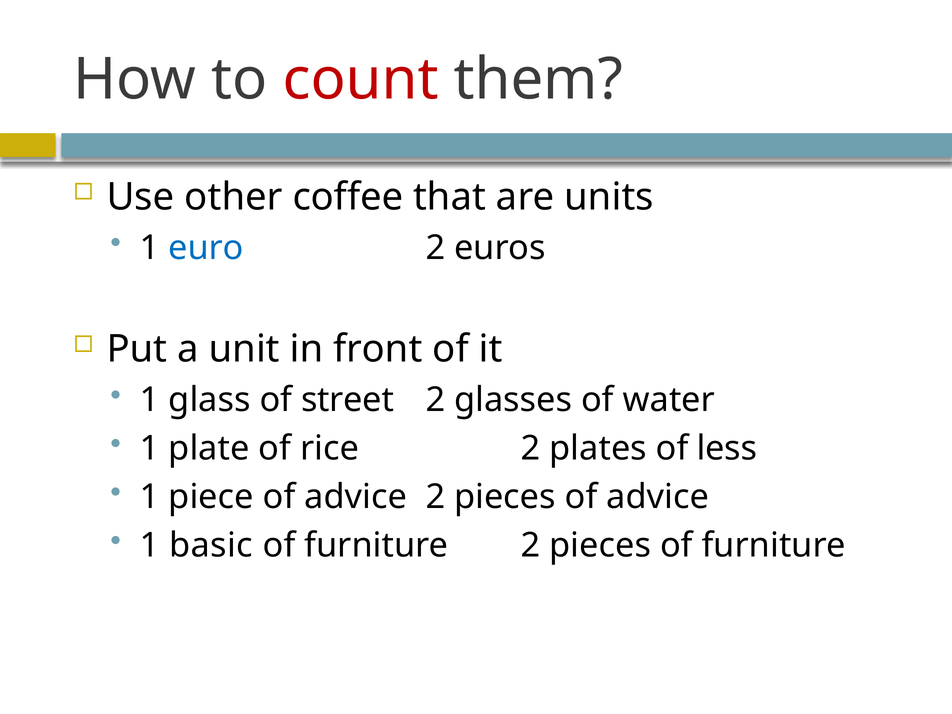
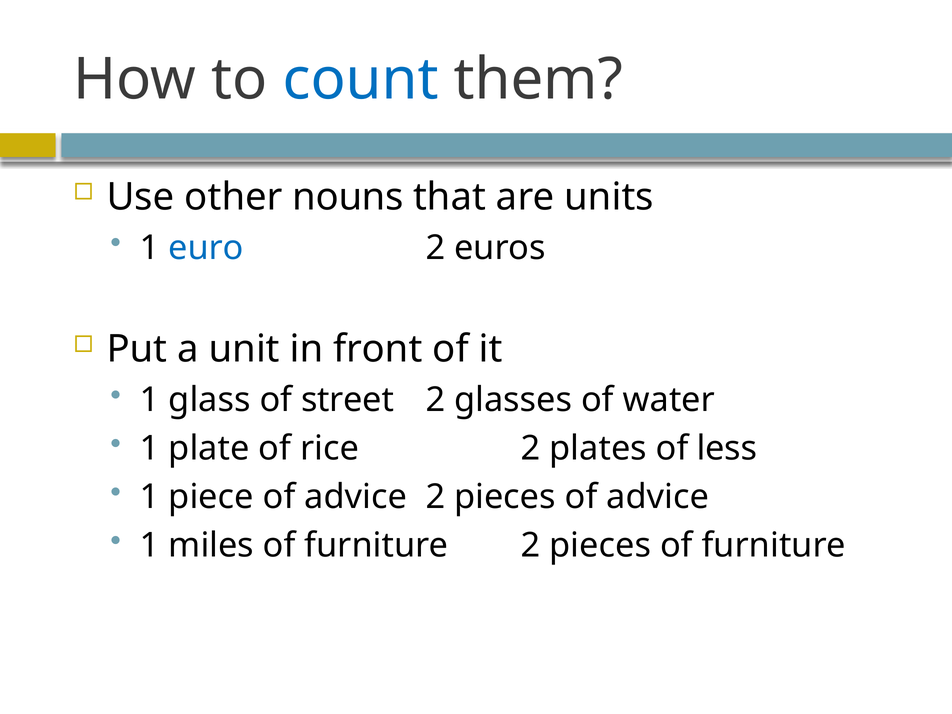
count colour: red -> blue
coffee: coffee -> nouns
basic: basic -> miles
